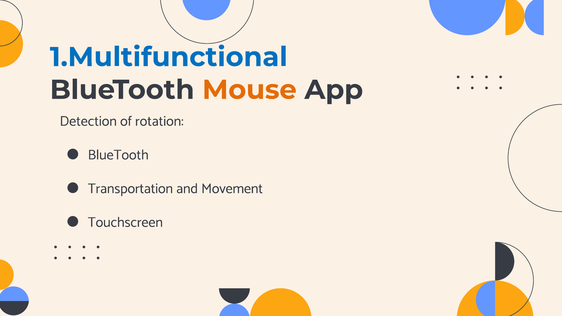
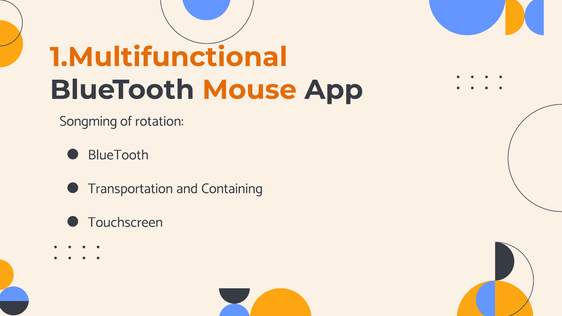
1.Multifunctional colour: blue -> orange
Detection: Detection -> Songming
Movement: Movement -> Containing
